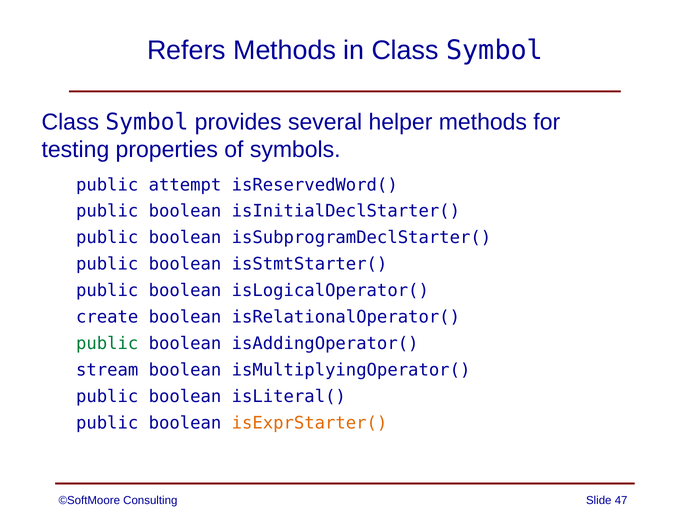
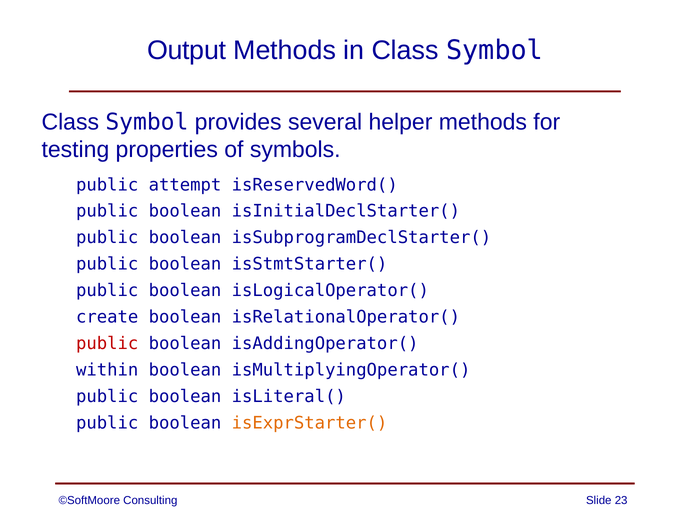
Refers: Refers -> Output
public at (107, 343) colour: green -> red
stream: stream -> within
47: 47 -> 23
